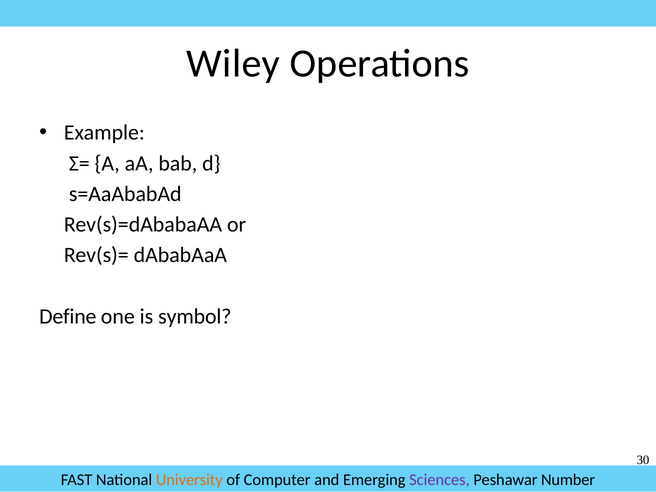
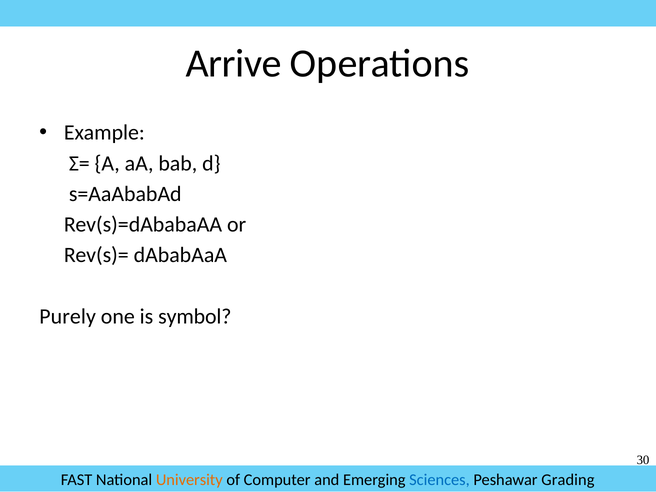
Wiley: Wiley -> Arrive
Define: Define -> Purely
Sciences colour: purple -> blue
Number: Number -> Grading
